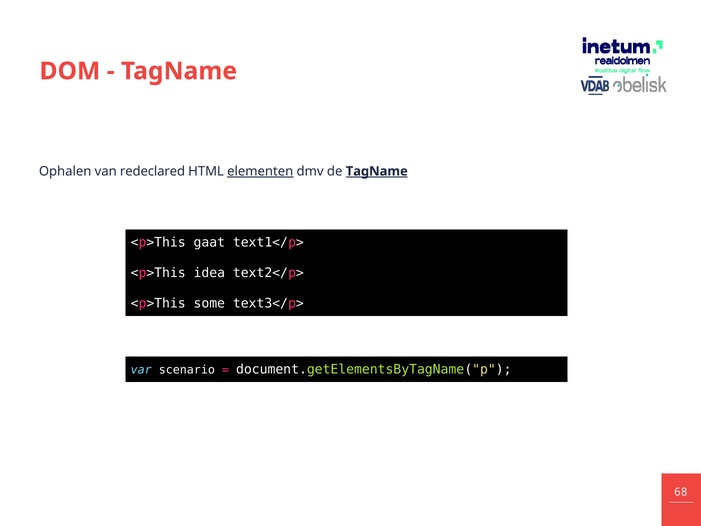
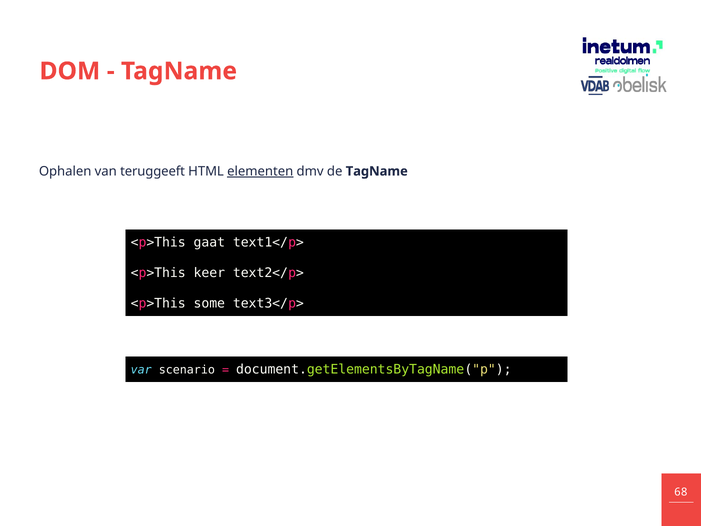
redeclared: redeclared -> teruggeeft
TagName at (377, 171) underline: present -> none
idea: idea -> keer
